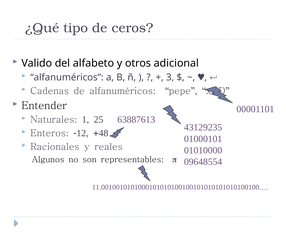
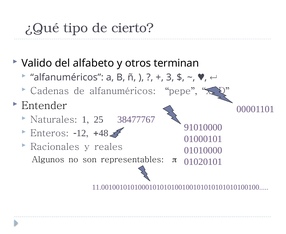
ceros: ceros -> cierto
adicional: adicional -> terminan
63887613: 63887613 -> 38477767
43129235: 43129235 -> 91010000
09648554: 09648554 -> 01020101
